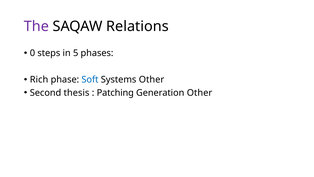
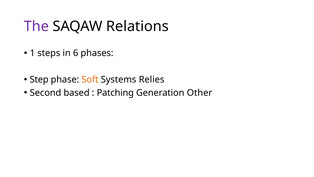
0: 0 -> 1
5: 5 -> 6
Rich: Rich -> Step
Soft colour: blue -> orange
Systems Other: Other -> Relies
thesis: thesis -> based
